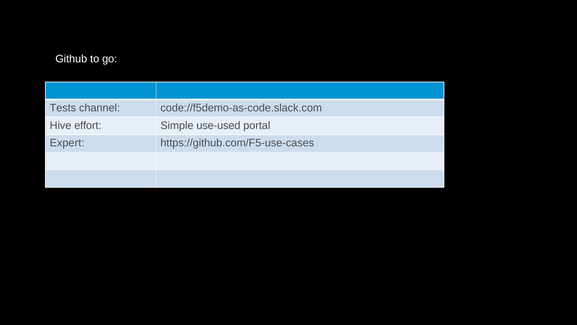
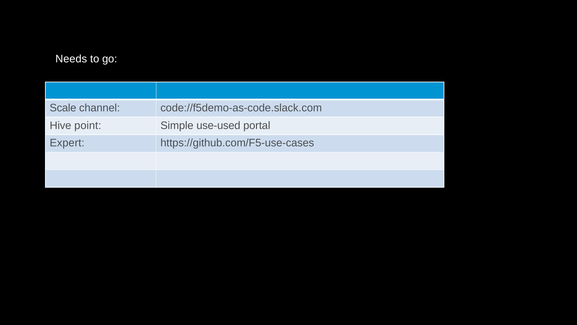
Github: Github -> Needs
Tests: Tests -> Scale
effort: effort -> point
